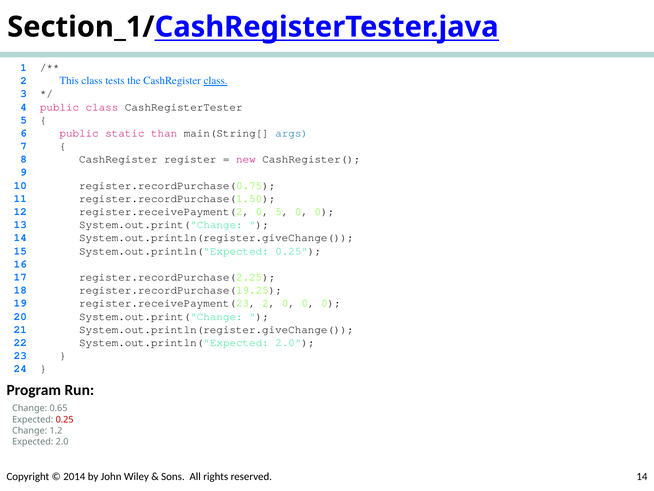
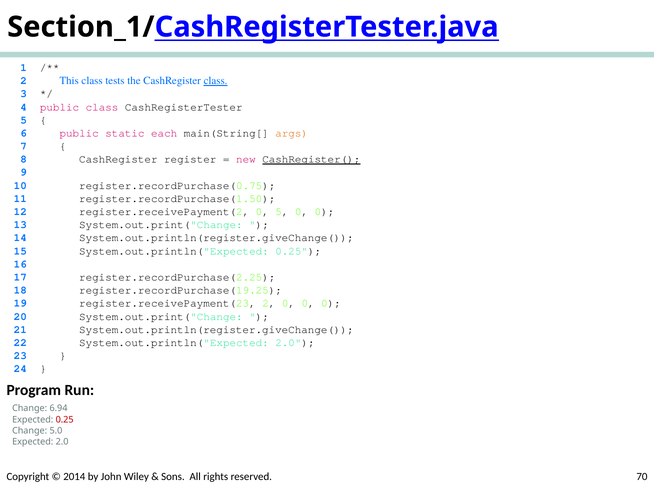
than: than -> each
args colour: blue -> orange
CashRegister( underline: none -> present
0.65: 0.65 -> 6.94
1.2: 1.2 -> 5.0
14 at (642, 476): 14 -> 70
